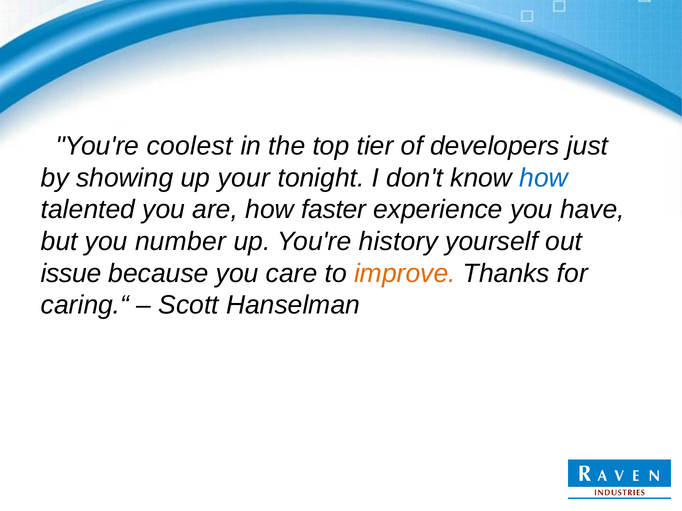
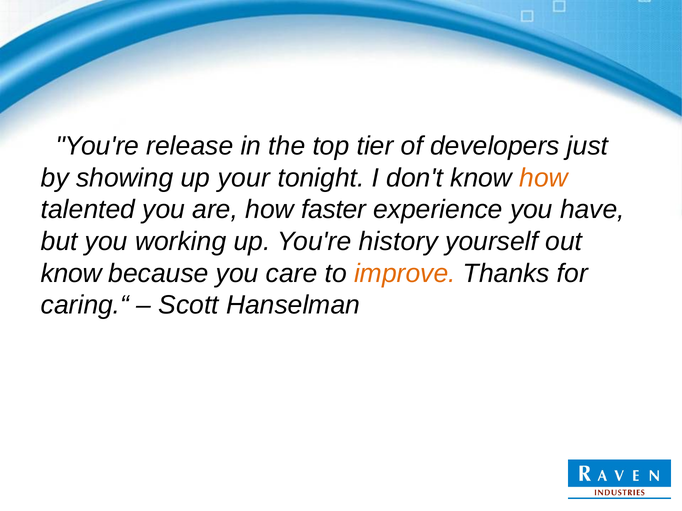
coolest: coolest -> release
how at (544, 178) colour: blue -> orange
number: number -> working
issue at (71, 274): issue -> know
